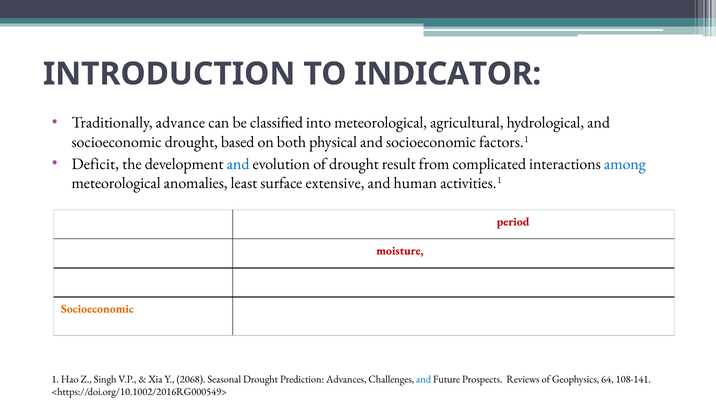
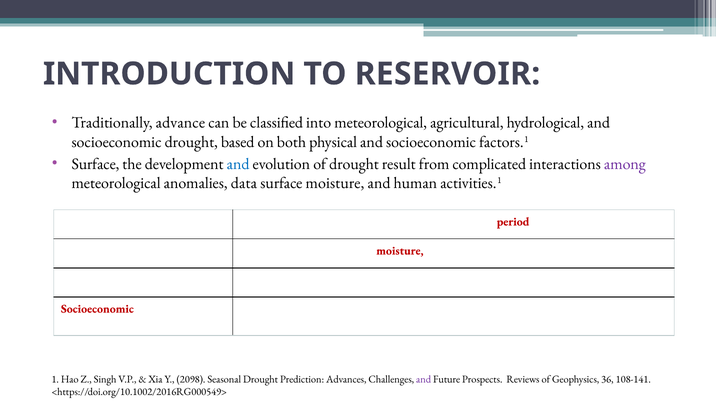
TO INDICATOR: INDICATOR -> RESERVOIR
Deficit at (95, 164): Deficit -> Surface
among colour: blue -> purple
least: least -> data
surface extensive: extensive -> moisture
Socioeconomic at (97, 309) colour: orange -> red
2068: 2068 -> 2098
and at (424, 379) colour: blue -> purple
64: 64 -> 36
